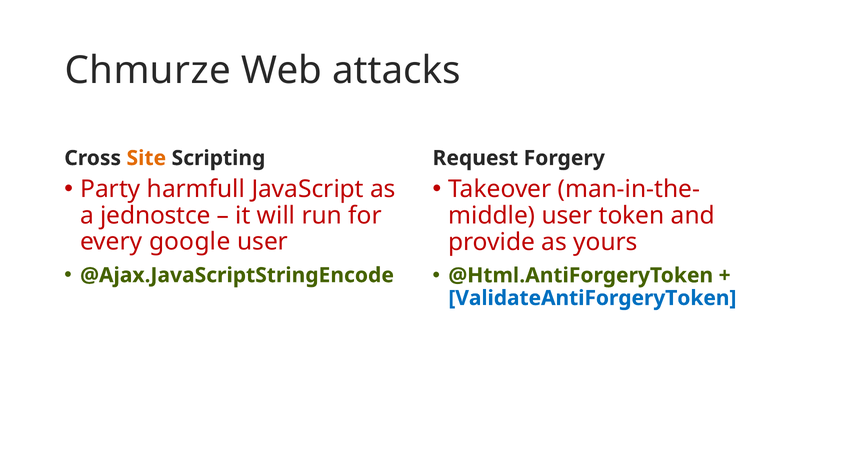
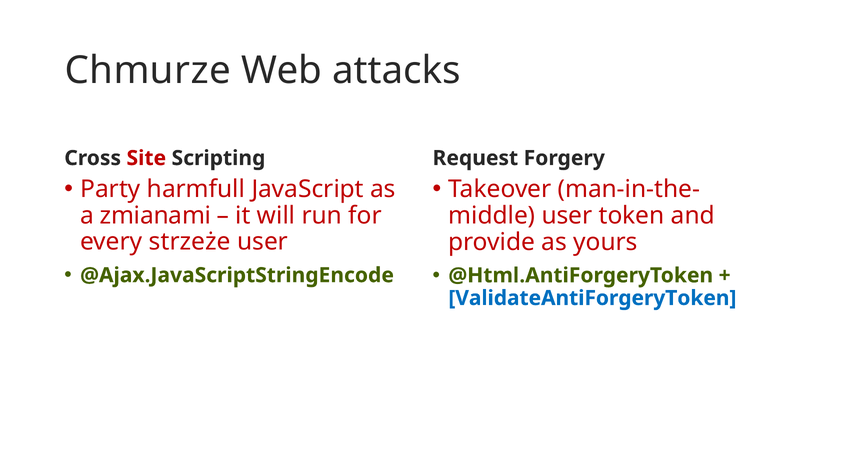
Site colour: orange -> red
jednostce: jednostce -> zmianami
google: google -> strzeże
